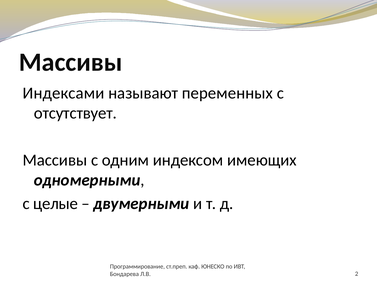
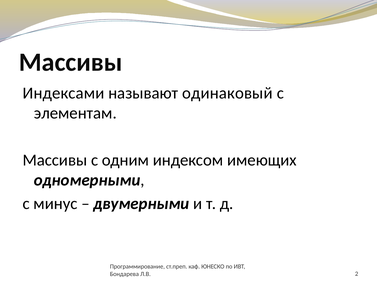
переменных: переменных -> одинаковый
отсутствует: отсутствует -> элементам
целые: целые -> минус
